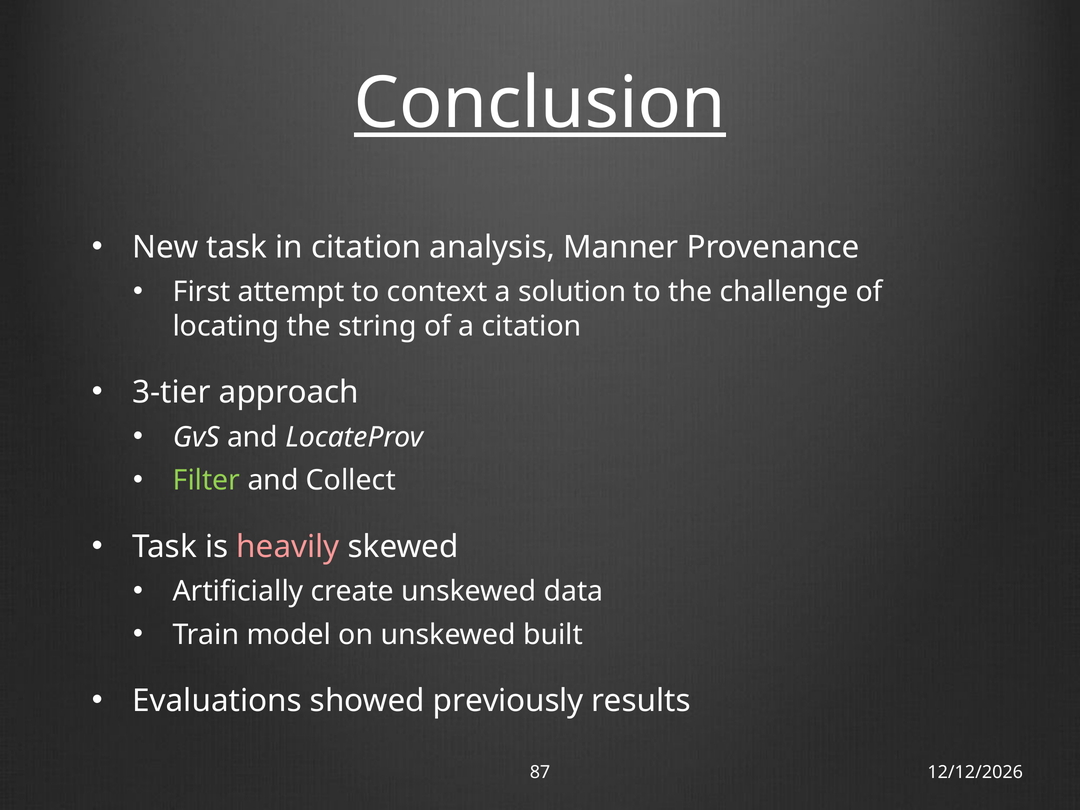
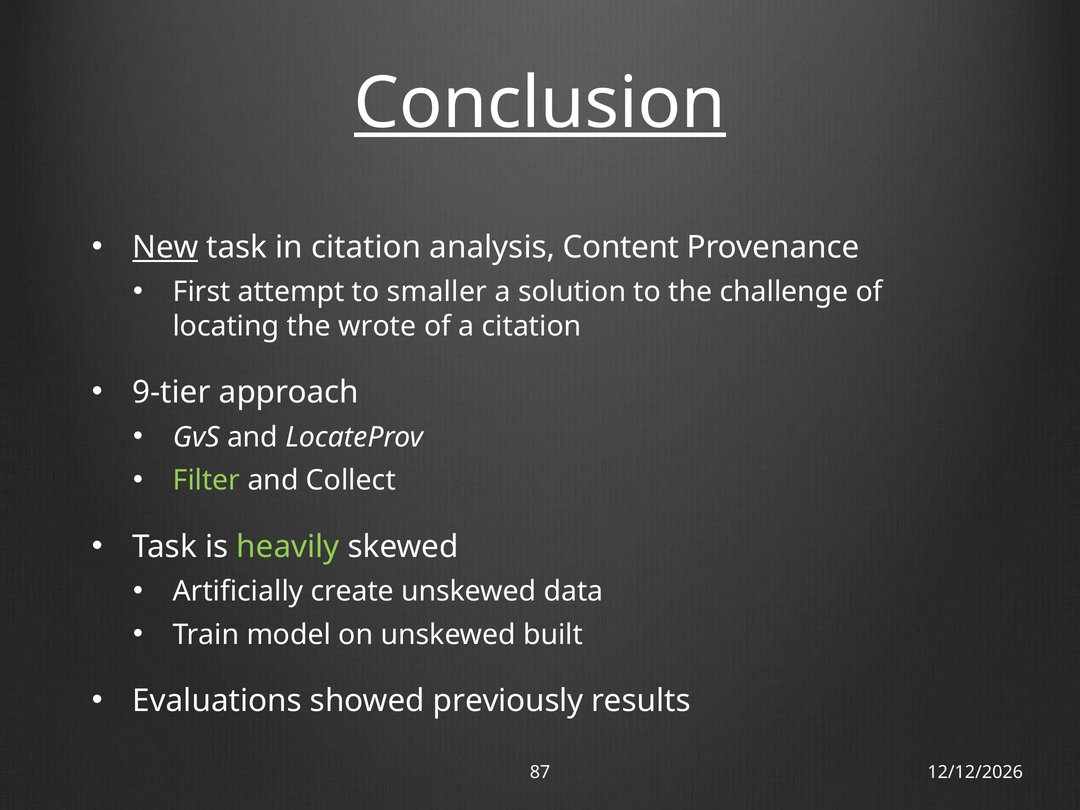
New underline: none -> present
Manner: Manner -> Content
context: context -> smaller
string: string -> wrote
3-tier: 3-tier -> 9-tier
heavily colour: pink -> light green
